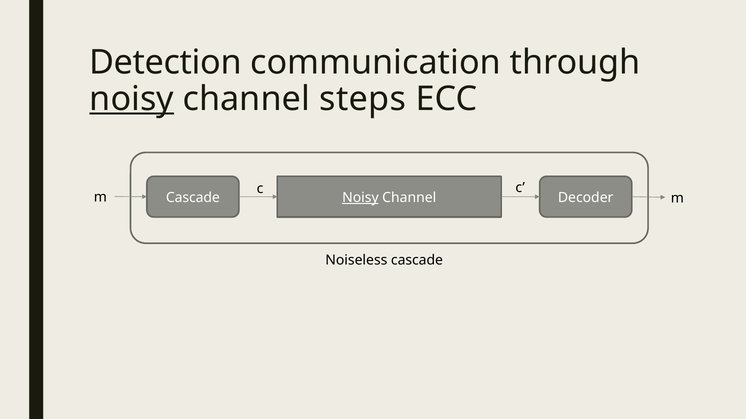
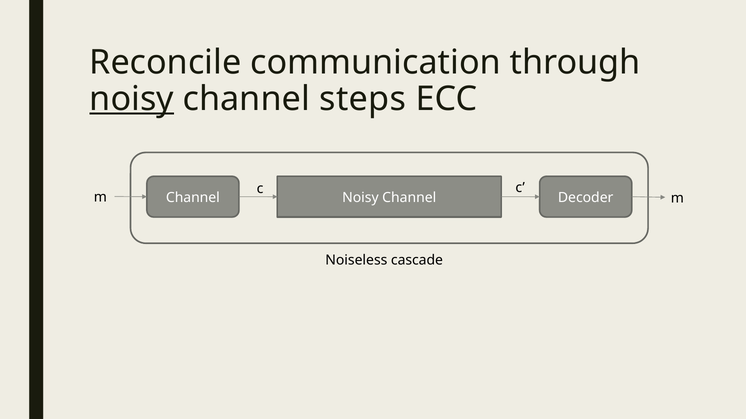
Detection: Detection -> Reconcile
Cascade at (193, 198): Cascade -> Channel
Noisy at (360, 198) underline: present -> none
